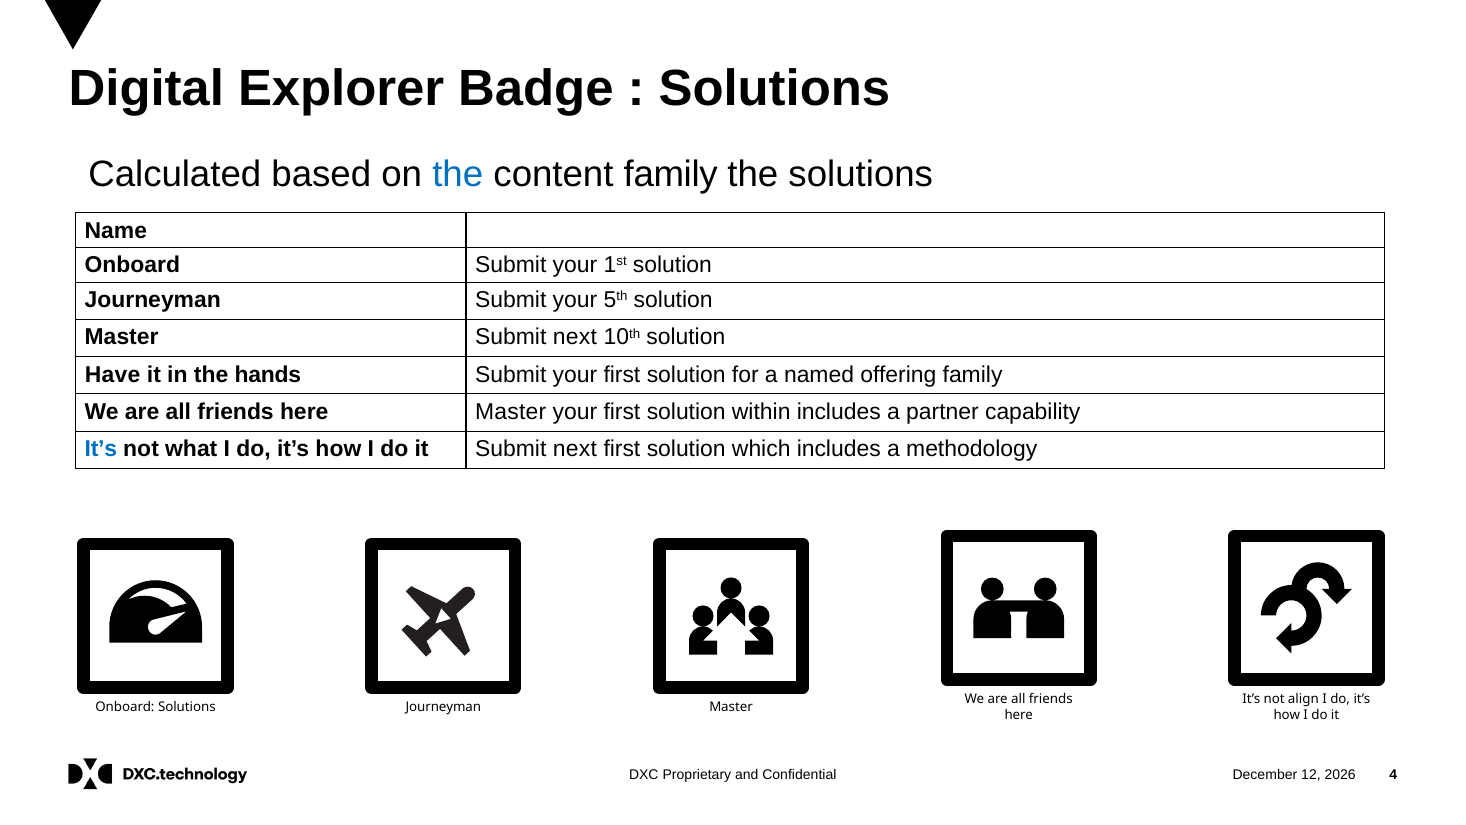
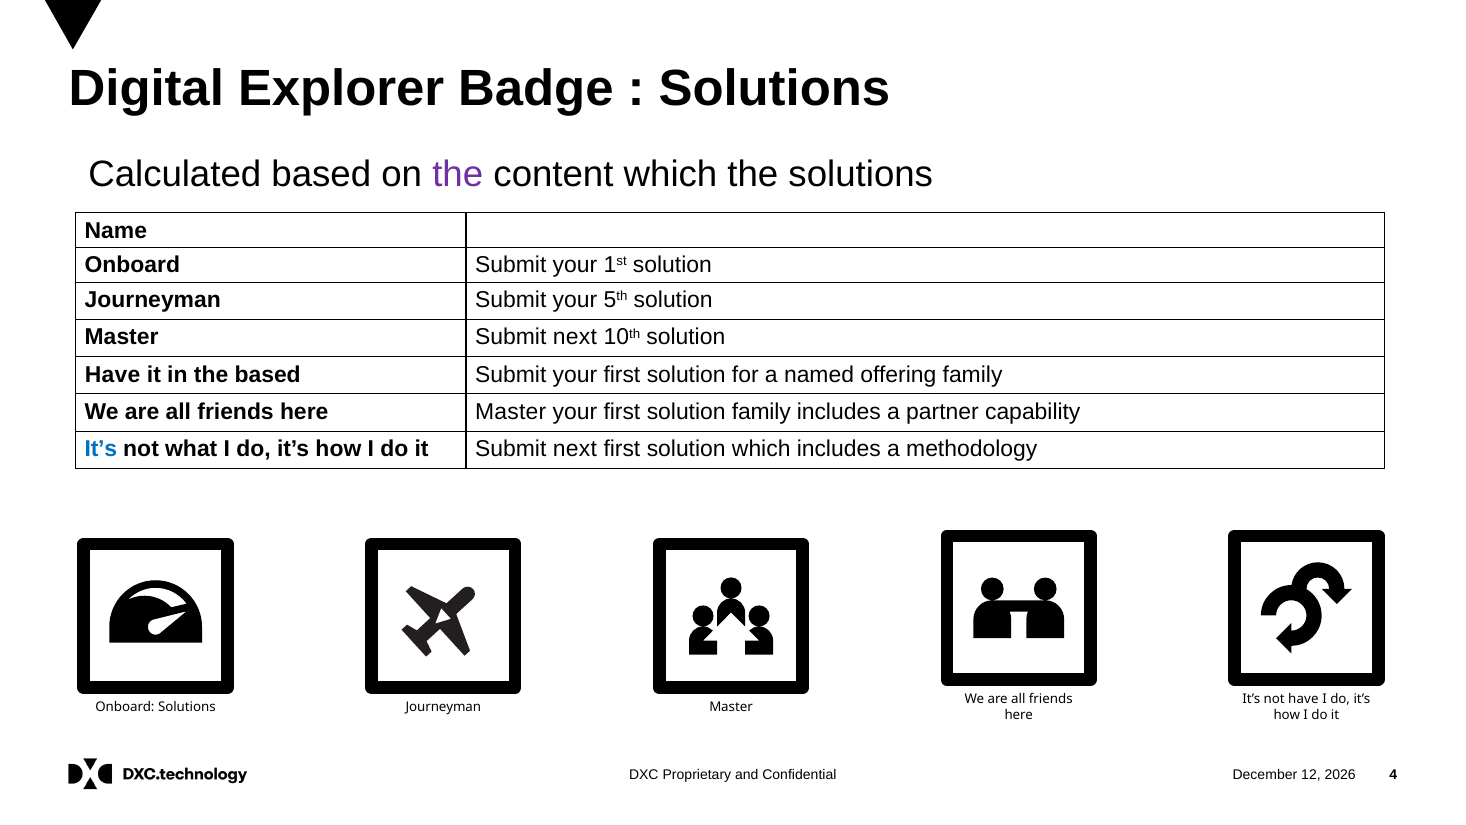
the at (458, 174) colour: blue -> purple
content family: family -> which
the hands: hands -> based
solution within: within -> family
not align: align -> have
